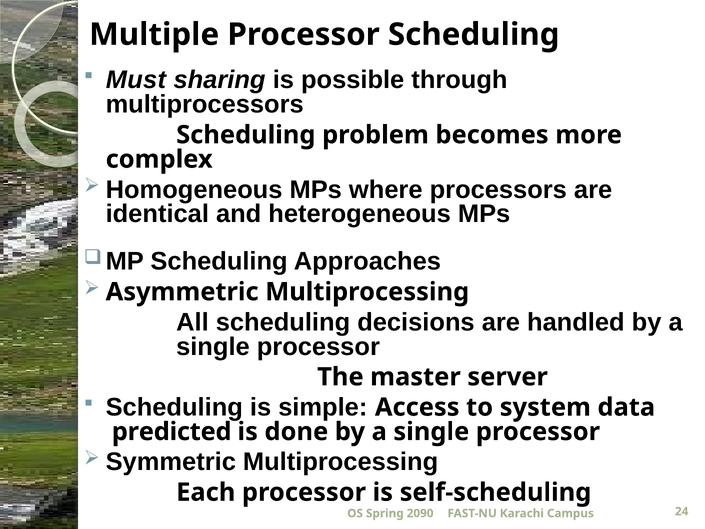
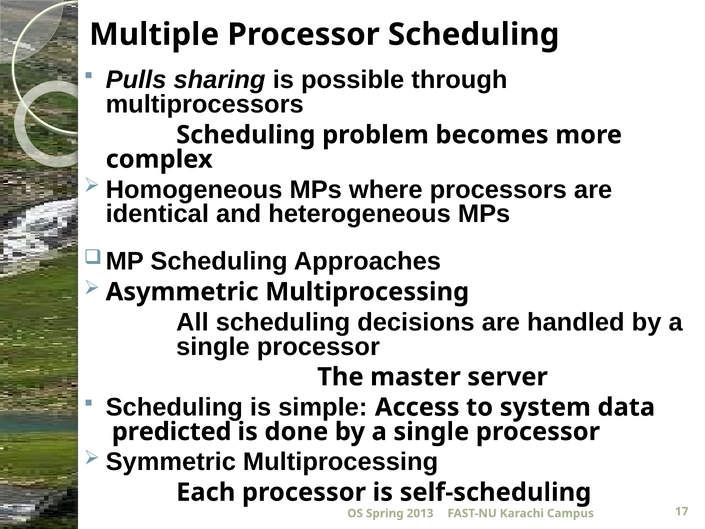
Must: Must -> Pulls
2090: 2090 -> 2013
24: 24 -> 17
